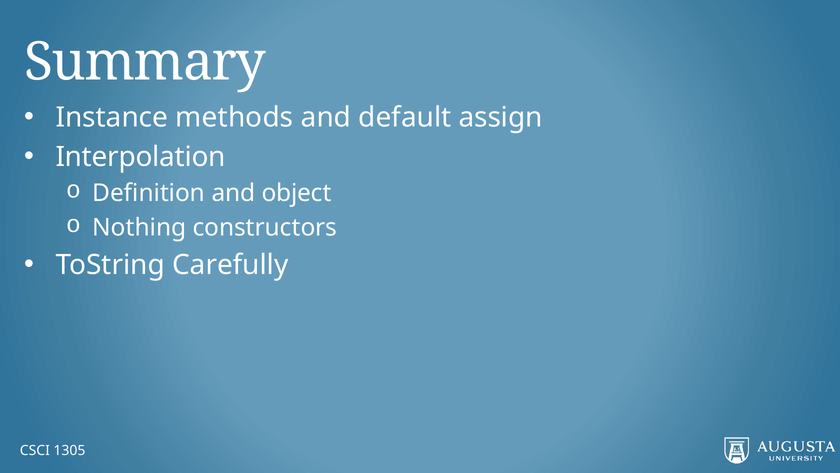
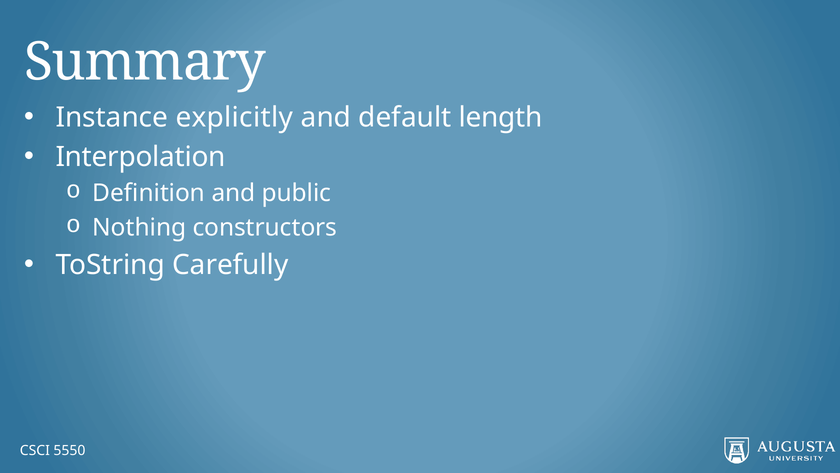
methods: methods -> explicitly
assign: assign -> length
object: object -> public
1305: 1305 -> 5550
